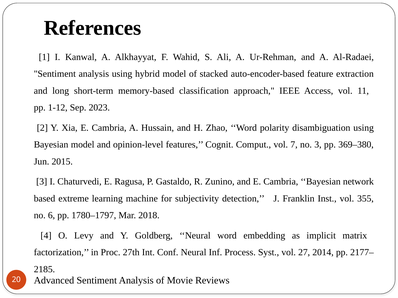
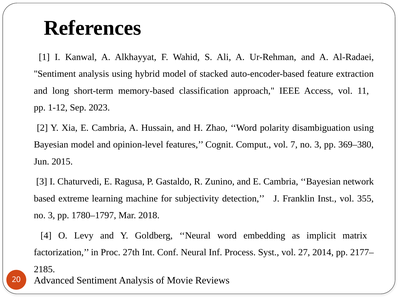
6 at (51, 216): 6 -> 3
